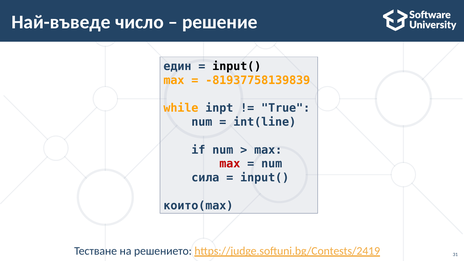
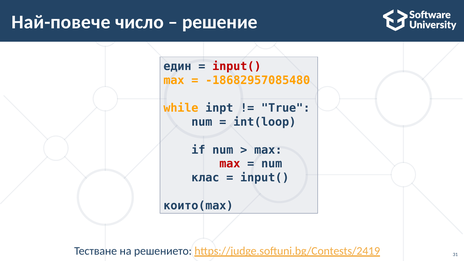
Най-въведе: Най-въведе -> Най-повече
input( at (237, 66) colour: black -> red
-81937758139839: -81937758139839 -> -18682957085480
int(line: int(line -> int(loop
сила: сила -> клас
